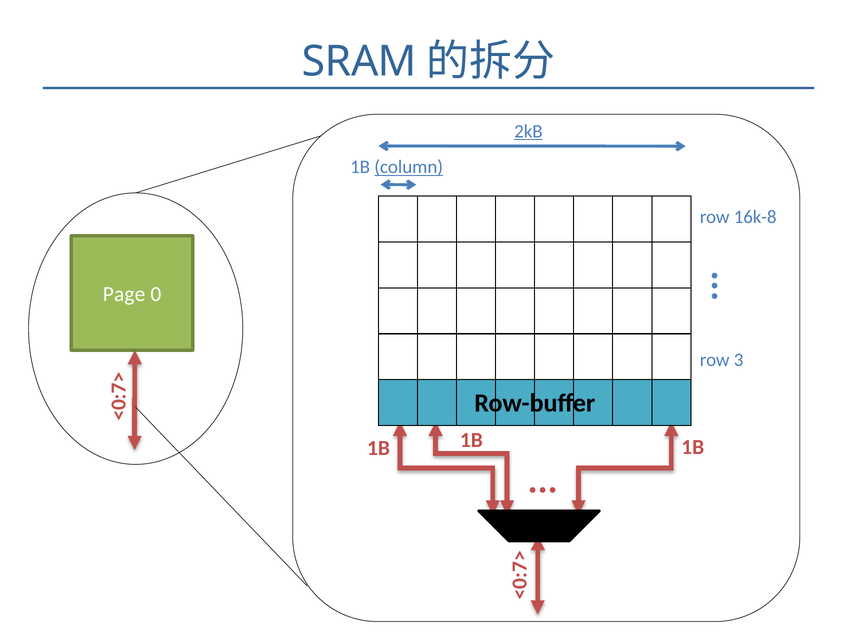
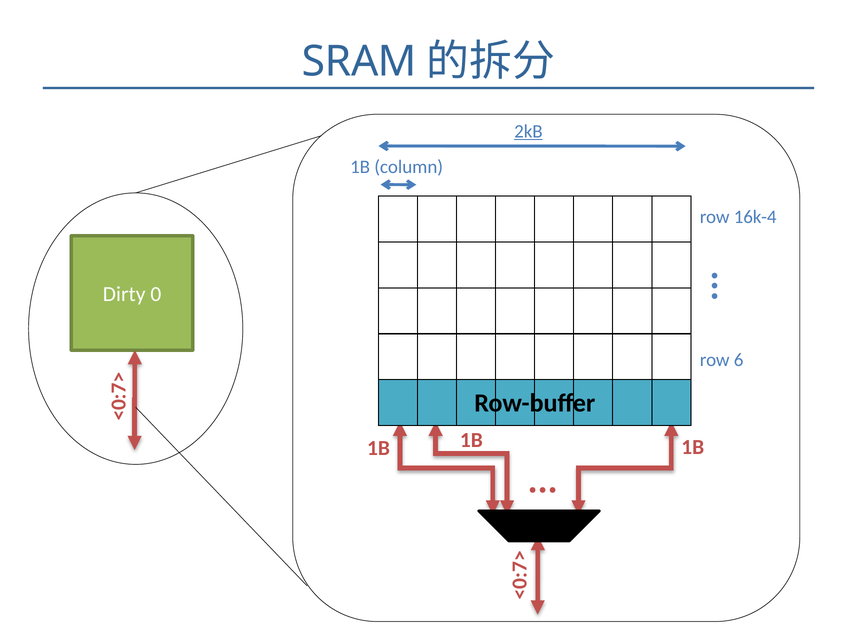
column underline: present -> none
16k-8: 16k-8 -> 16k-4
Page: Page -> Dirty
3: 3 -> 6
